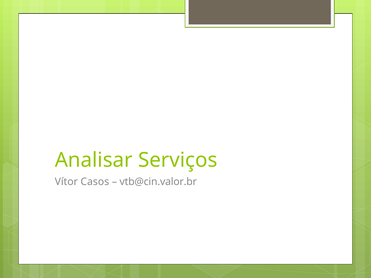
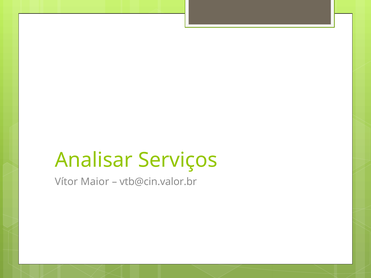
Casos: Casos -> Maior
